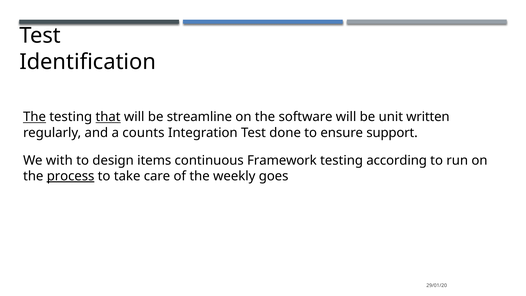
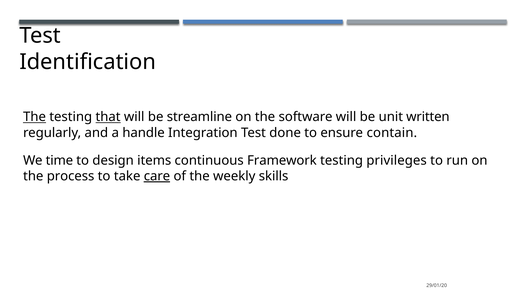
counts: counts -> handle
support: support -> contain
with: with -> time
according: according -> privileges
process underline: present -> none
care underline: none -> present
goes: goes -> skills
